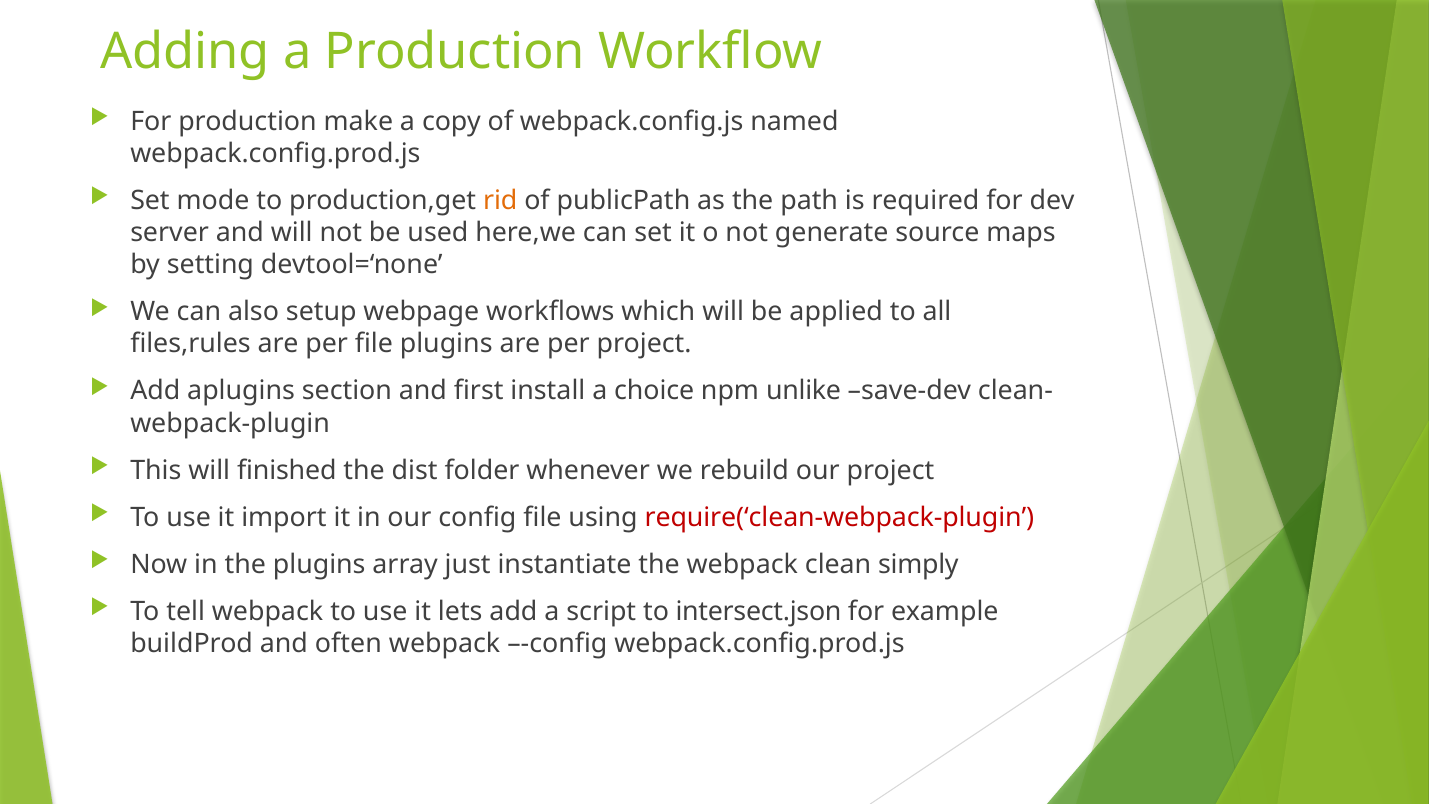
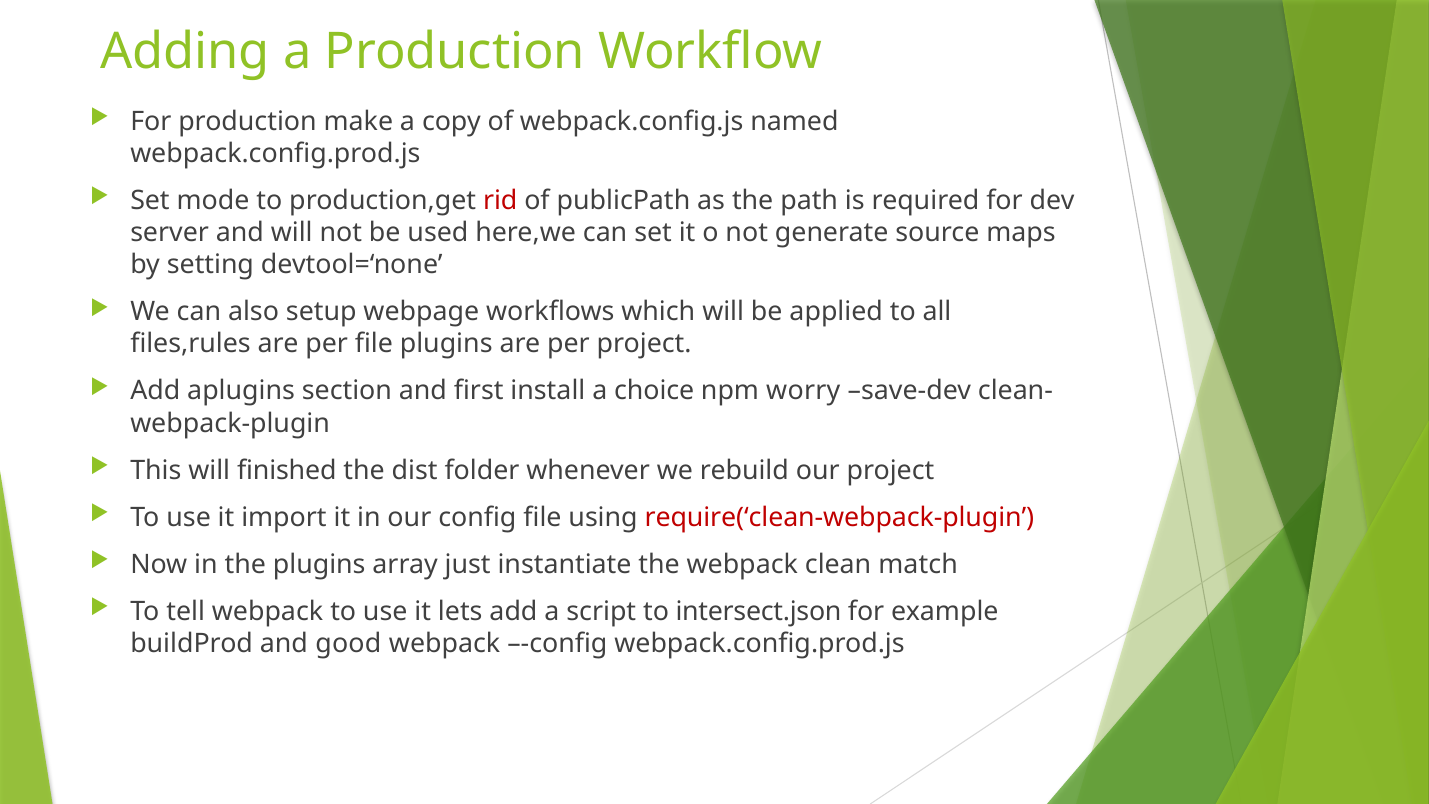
rid colour: orange -> red
unlike: unlike -> worry
simply: simply -> match
often: often -> good
